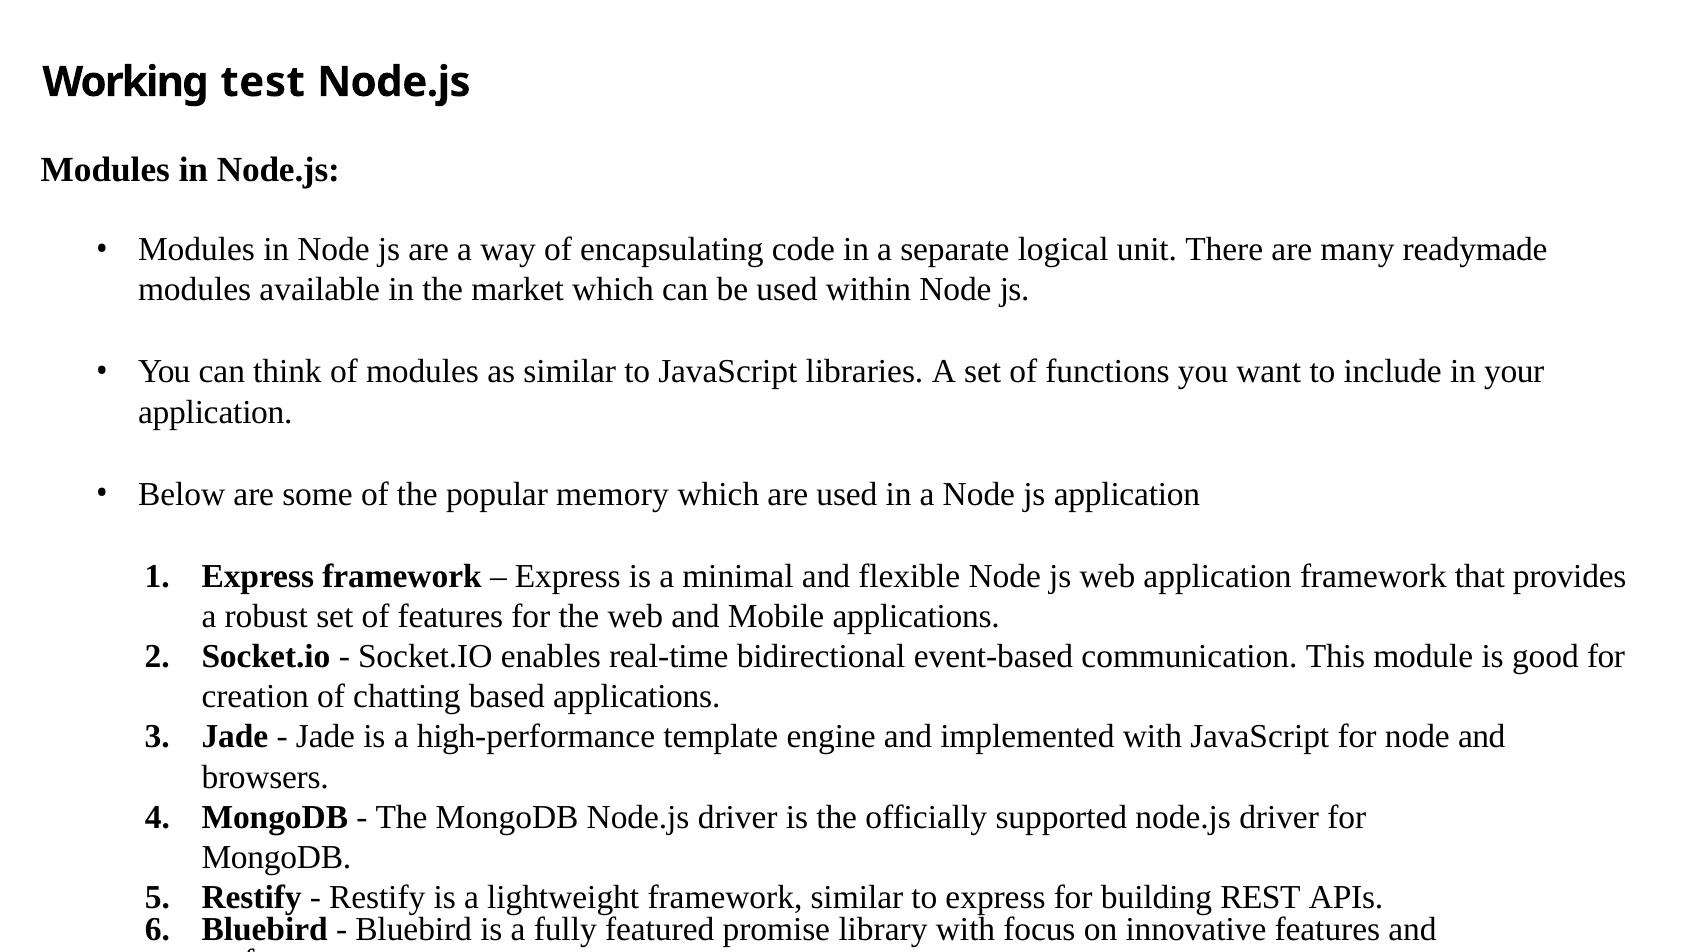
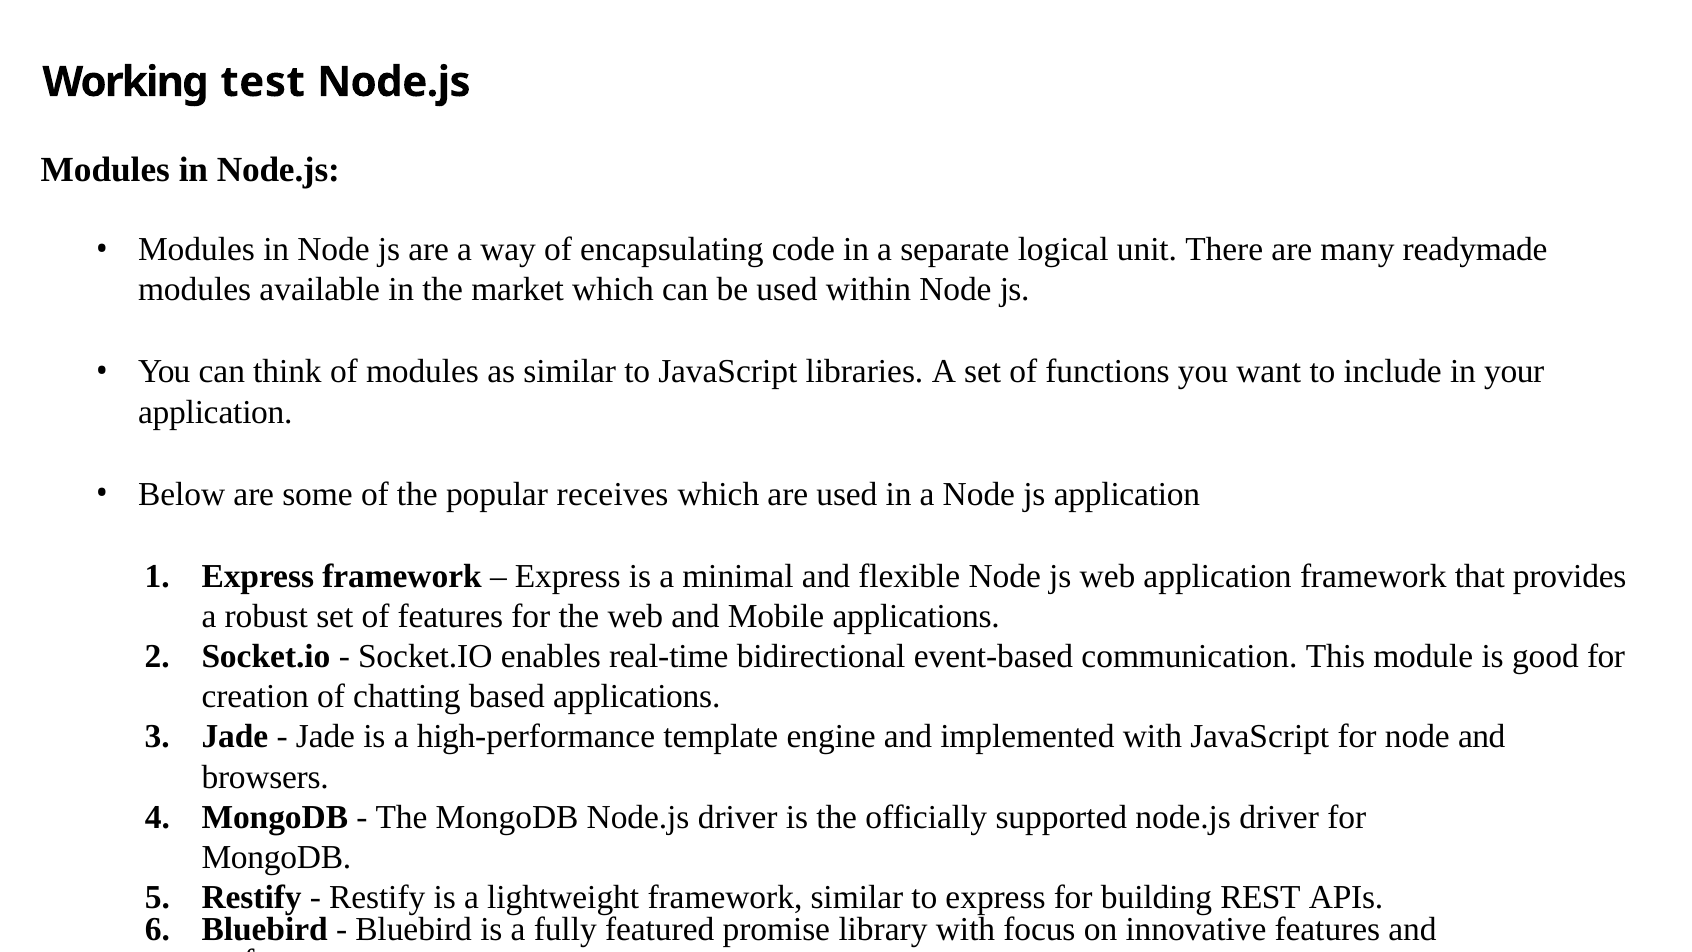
memory: memory -> receives
